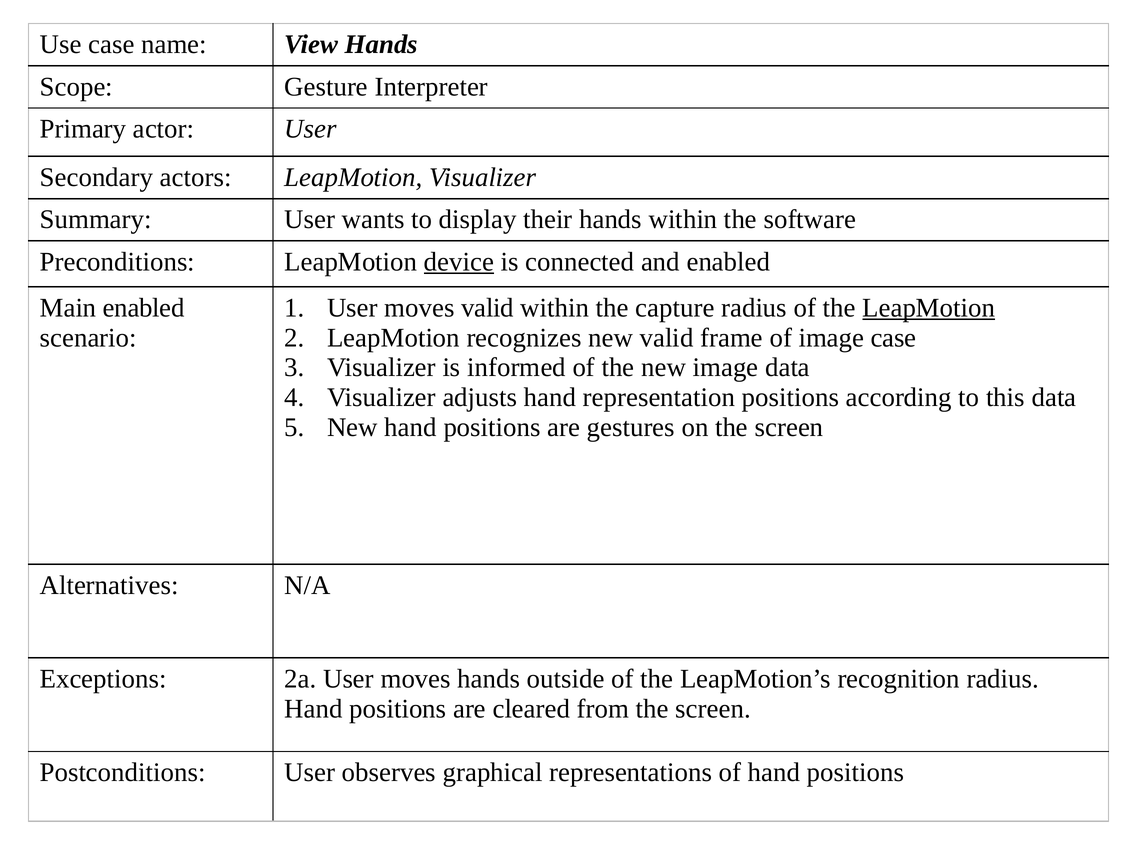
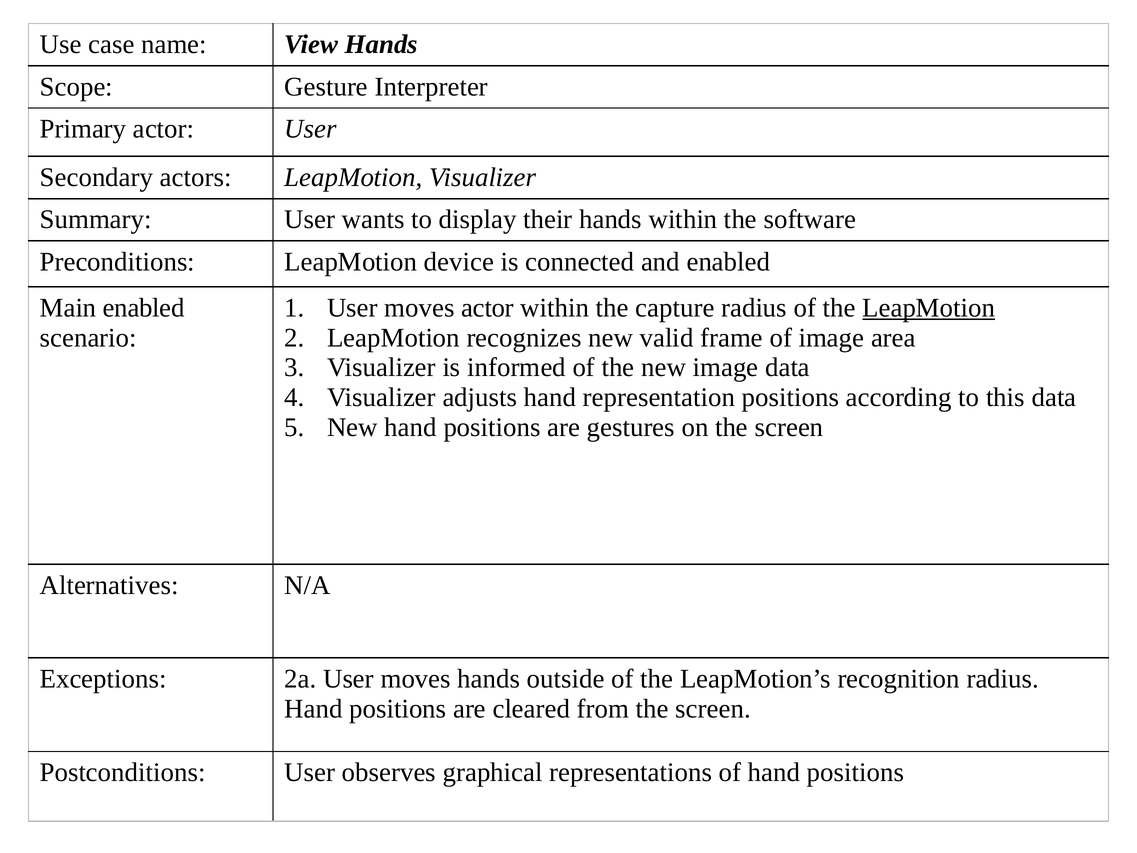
device underline: present -> none
moves valid: valid -> actor
image case: case -> area
